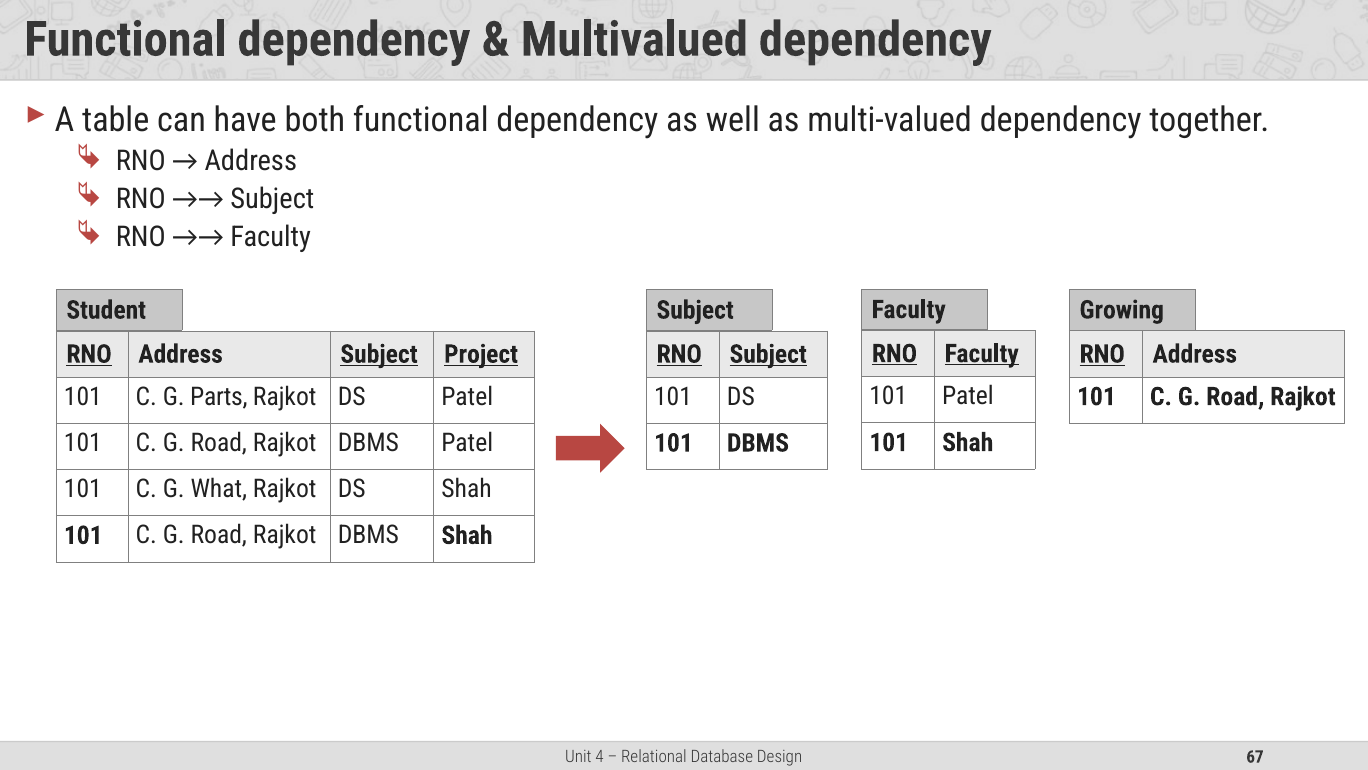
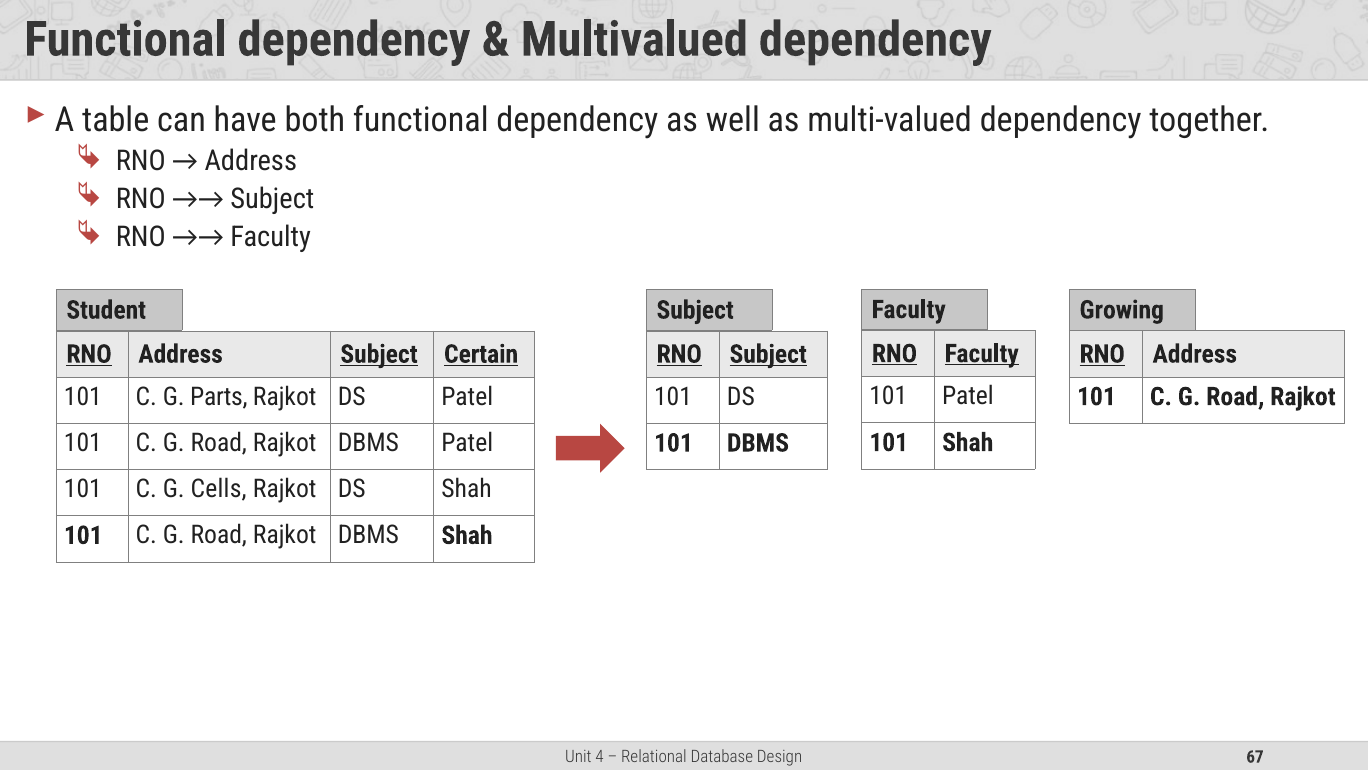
Project: Project -> Certain
What: What -> Cells
